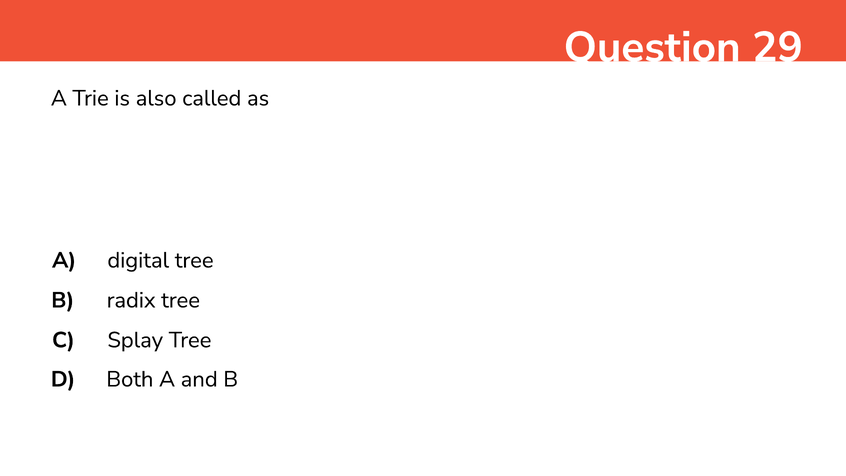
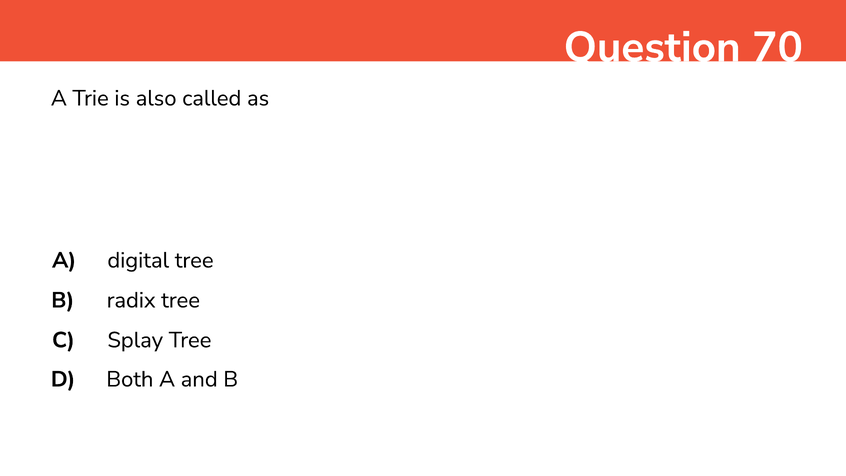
29: 29 -> 70
